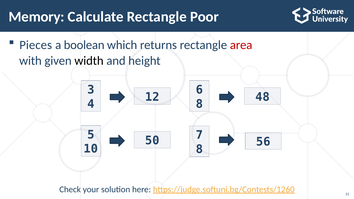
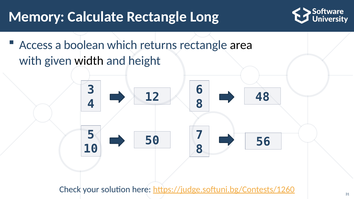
Poor: Poor -> Long
Pieces: Pieces -> Access
area colour: red -> black
